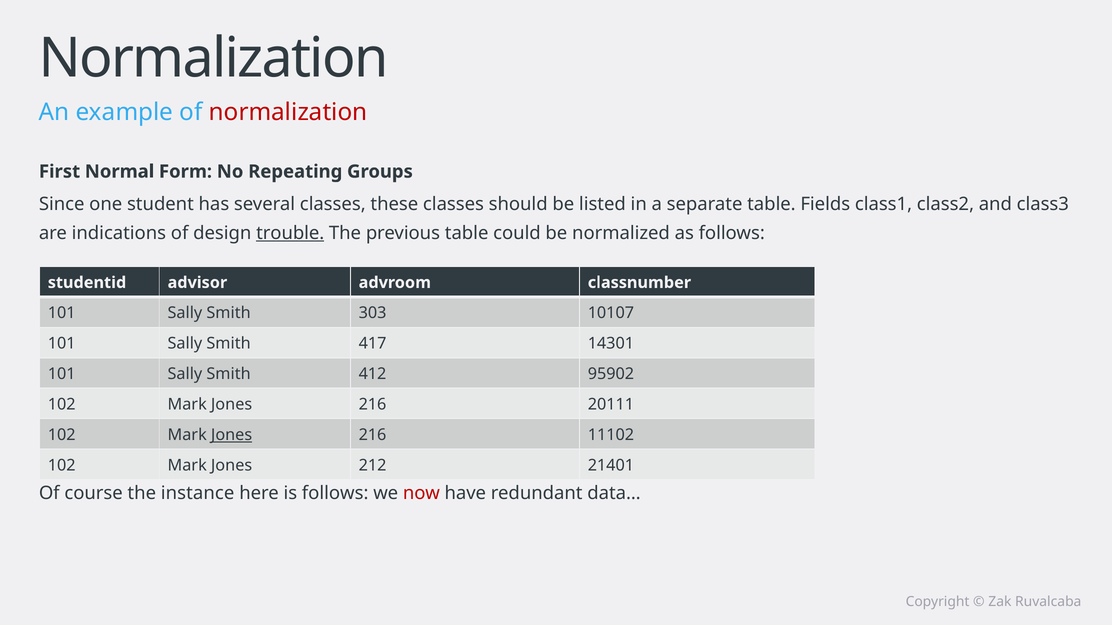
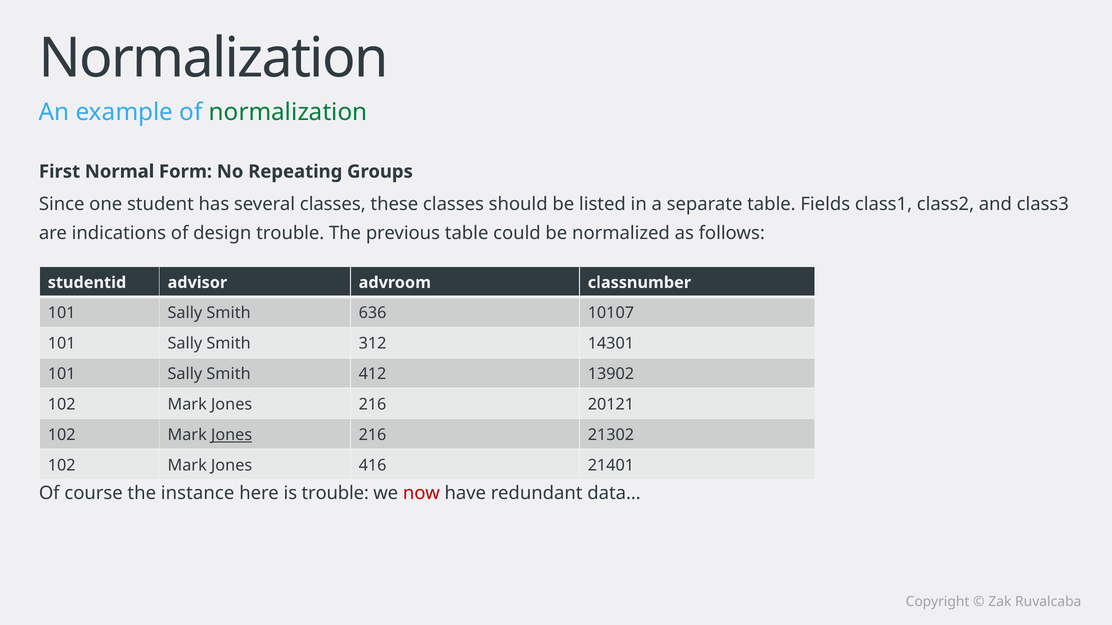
normalization at (288, 112) colour: red -> green
trouble at (290, 233) underline: present -> none
303: 303 -> 636
417: 417 -> 312
95902: 95902 -> 13902
20111: 20111 -> 20121
11102: 11102 -> 21302
212: 212 -> 416
is follows: follows -> trouble
